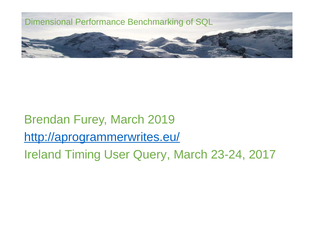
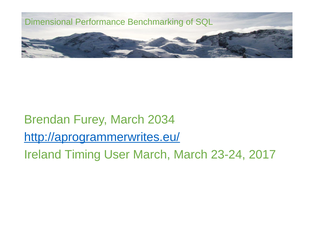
2019: 2019 -> 2034
User Query: Query -> March
